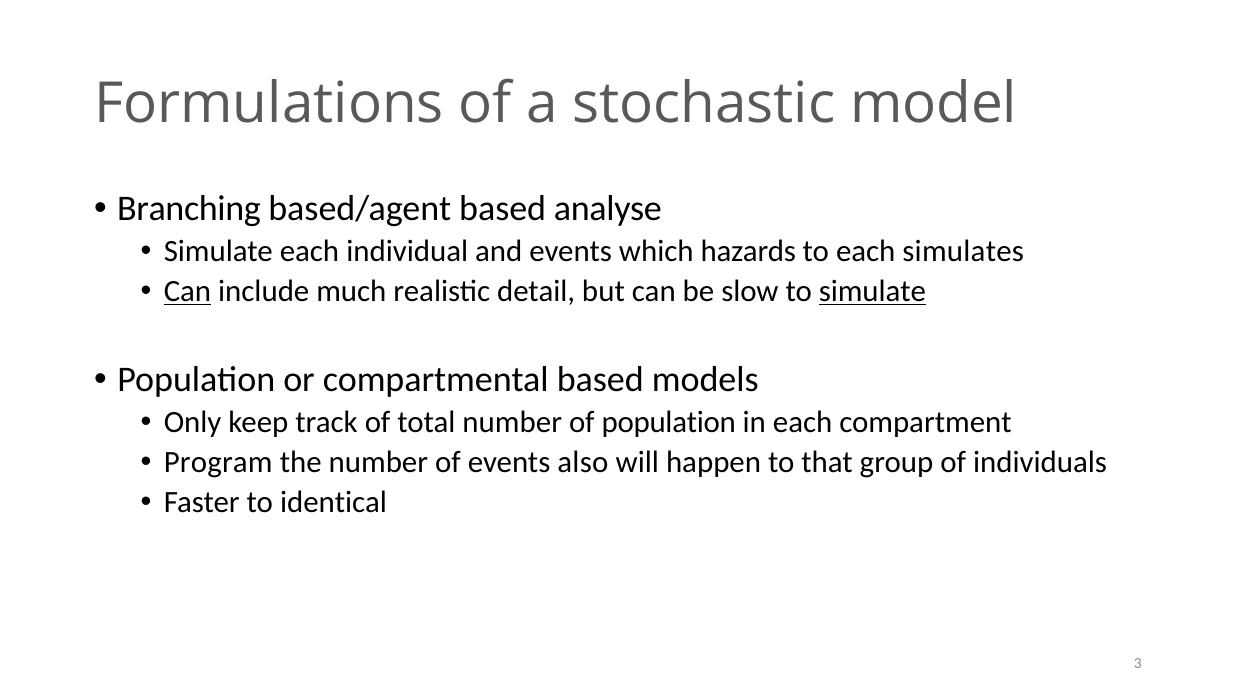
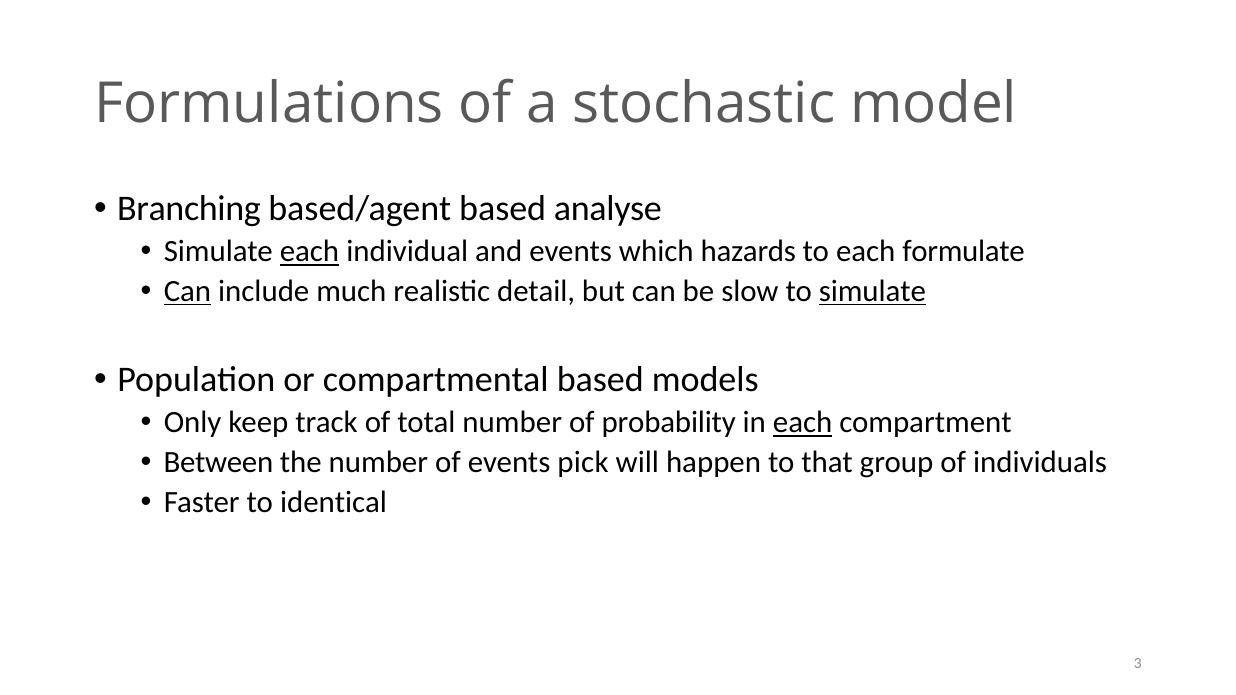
each at (310, 252) underline: none -> present
simulates: simulates -> formulate
of population: population -> probability
each at (803, 423) underline: none -> present
Program: Program -> Between
also: also -> pick
